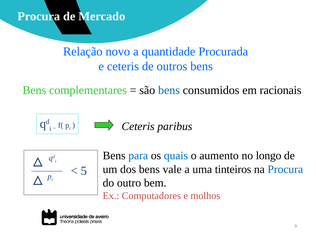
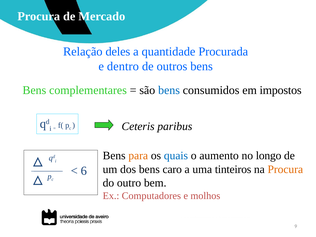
novo: novo -> deles
e ceteris: ceteris -> dentro
racionais: racionais -> impostos
para colour: blue -> orange
vale: vale -> caro
Procura at (285, 169) colour: blue -> orange
5: 5 -> 6
